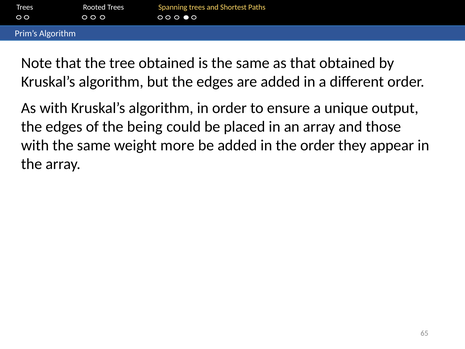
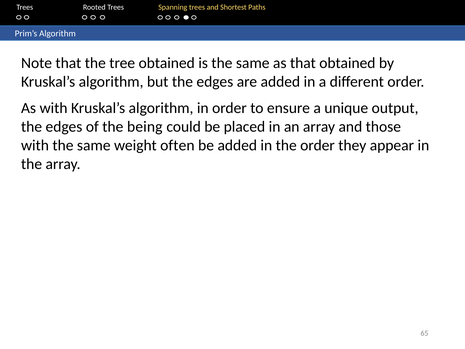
more: more -> often
